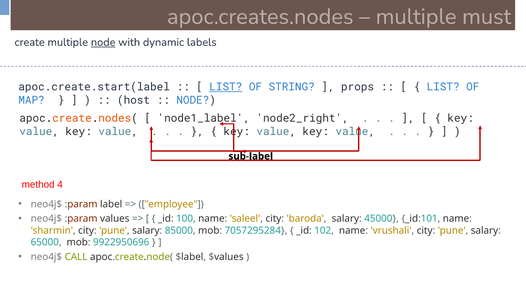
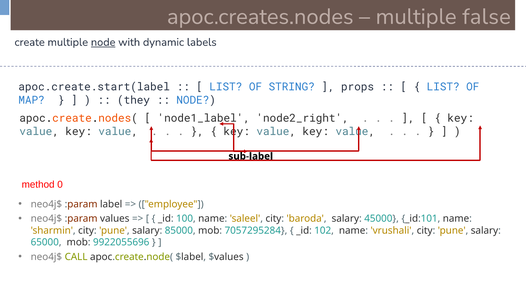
must: must -> false
LIST at (226, 87) underline: present -> none
host: host -> they
4: 4 -> 0
9922950696: 9922950696 -> 9922055696
